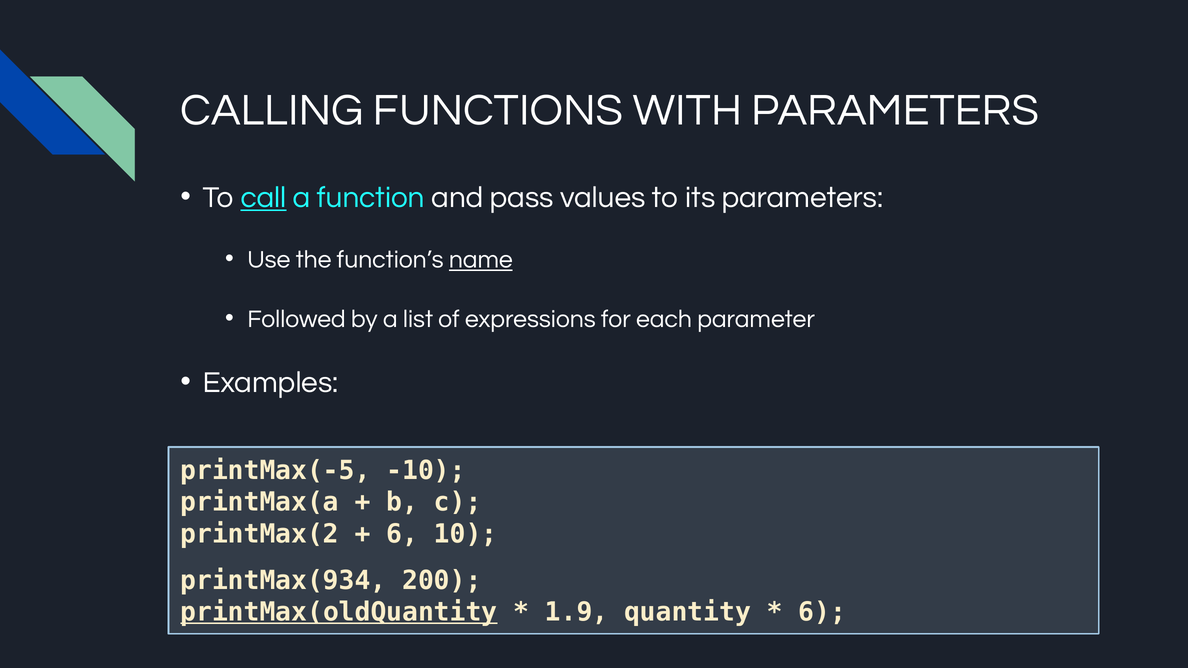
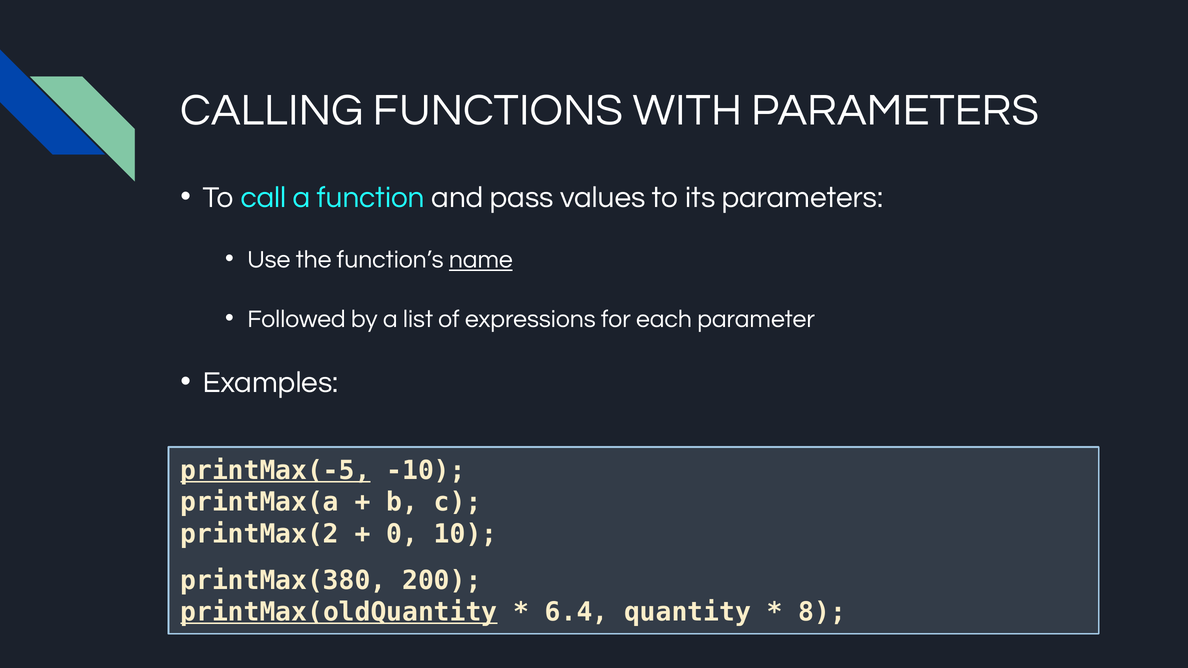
call underline: present -> none
printMax(-5 underline: none -> present
6 at (402, 534): 6 -> 0
printMax(934: printMax(934 -> printMax(380
1.9: 1.9 -> 6.4
6 at (822, 612): 6 -> 8
